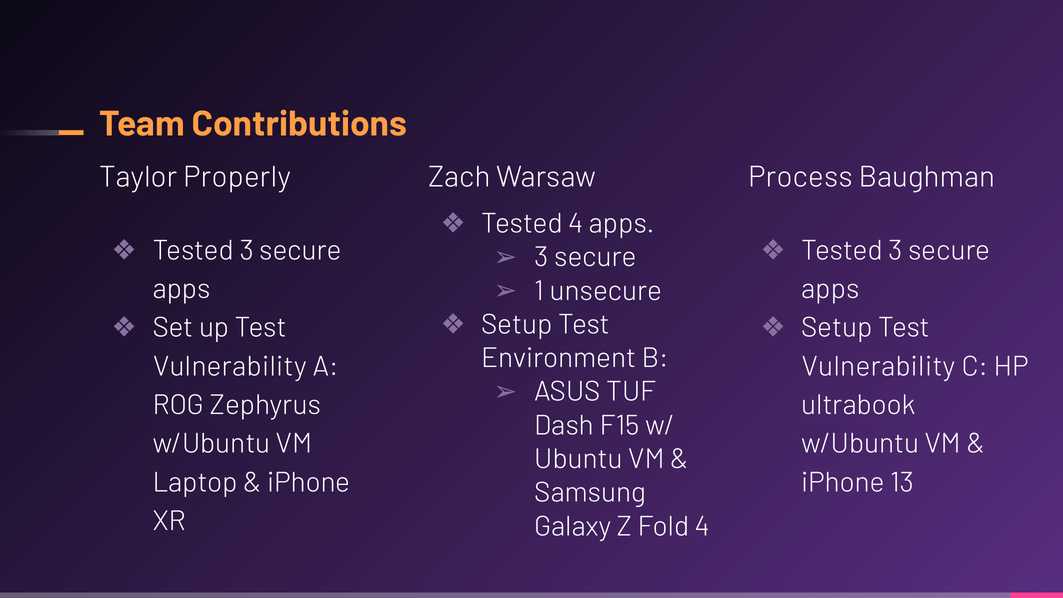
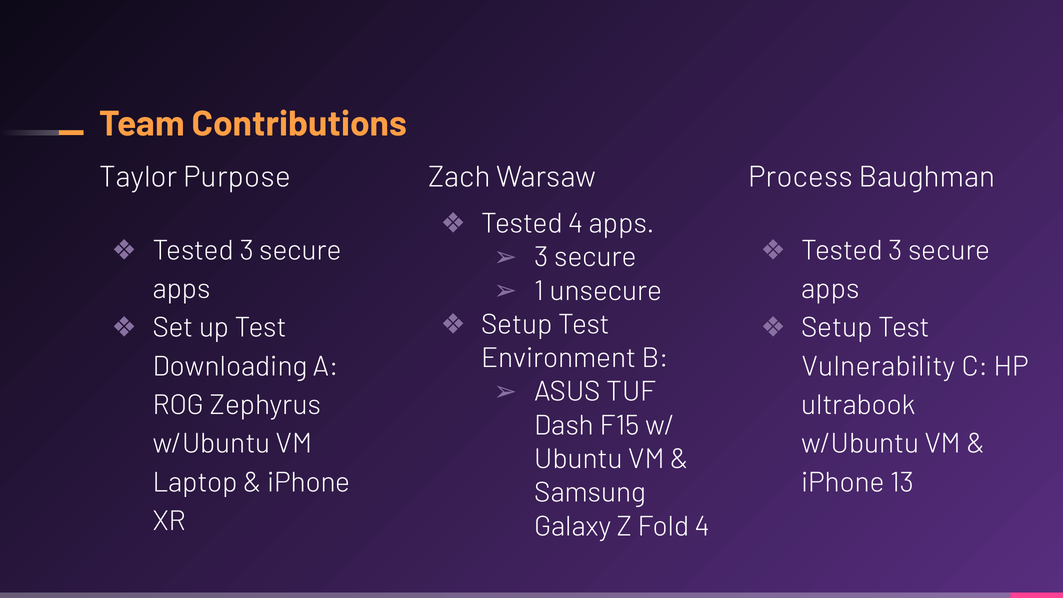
Properly: Properly -> Purpose
Vulnerability at (230, 366): Vulnerability -> Downloading
